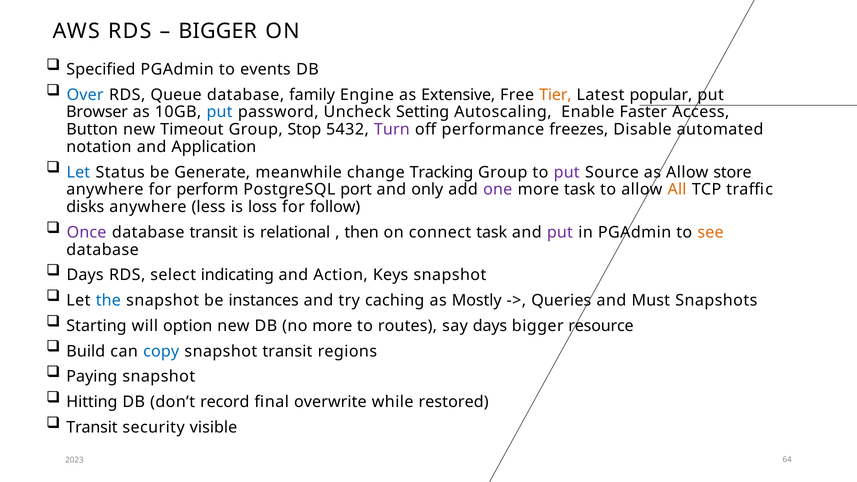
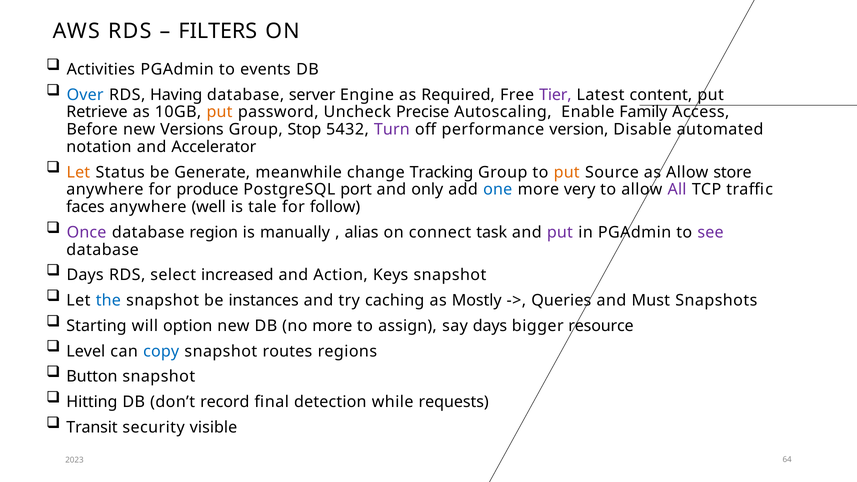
BIGGER at (218, 31): BIGGER -> FILTERS
Specified: Specified -> Activities
Queue: Queue -> Having
family: family -> server
Extensive: Extensive -> Required
Tier colour: orange -> purple
popular: popular -> content
Browser: Browser -> Retrieve
put at (220, 112) colour: blue -> orange
Setting: Setting -> Precise
Faster: Faster -> Family
Button: Button -> Before
Timeout: Timeout -> Versions
freezes: freezes -> version
Application: Application -> Accelerator
Let at (78, 172) colour: blue -> orange
put at (567, 172) colour: purple -> orange
perform: perform -> produce
one colour: purple -> blue
more task: task -> very
All colour: orange -> purple
disks: disks -> faces
less: less -> well
loss: loss -> tale
database transit: transit -> region
relational: relational -> manually
then: then -> alias
see colour: orange -> purple
indicating: indicating -> increased
routes: routes -> assign
Build: Build -> Level
snapshot transit: transit -> routes
Paying: Paying -> Button
overwrite: overwrite -> detection
restored: restored -> requests
